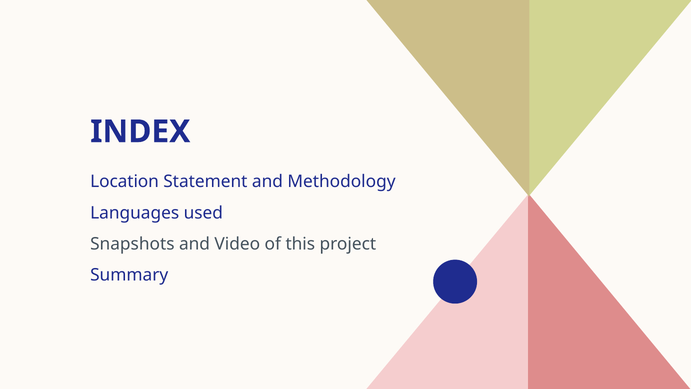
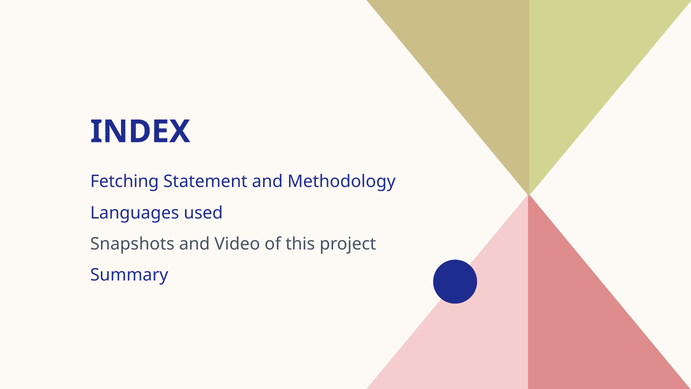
Location: Location -> Fetching
